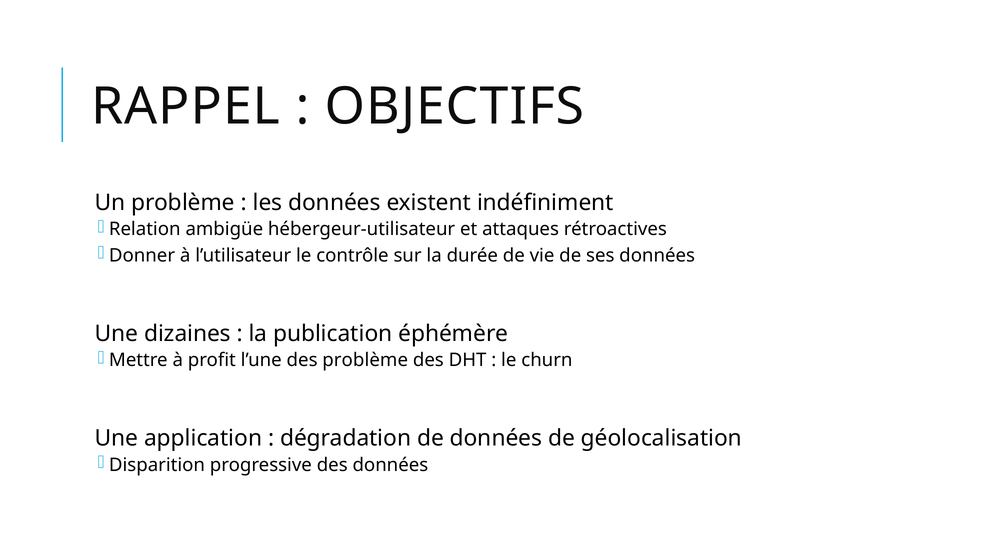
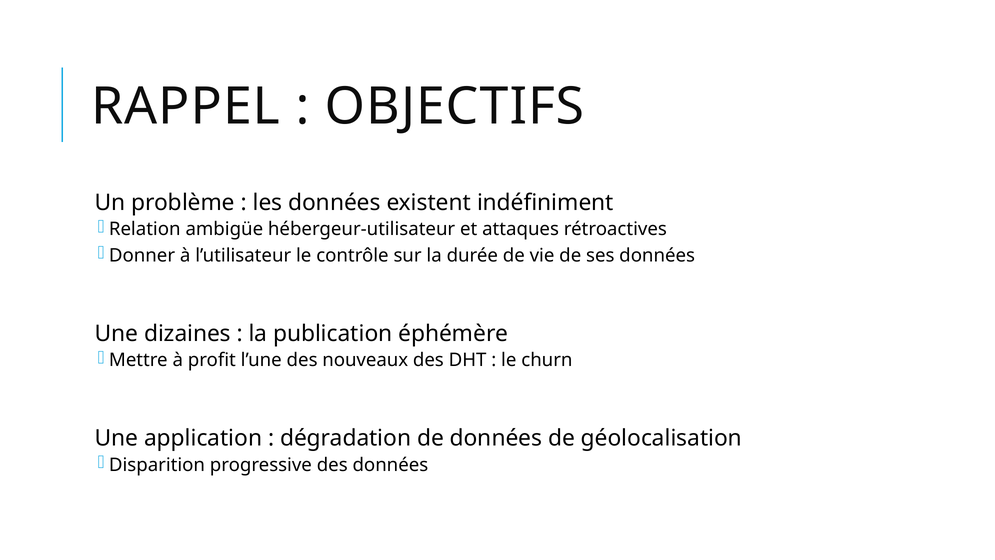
des problème: problème -> nouveaux
